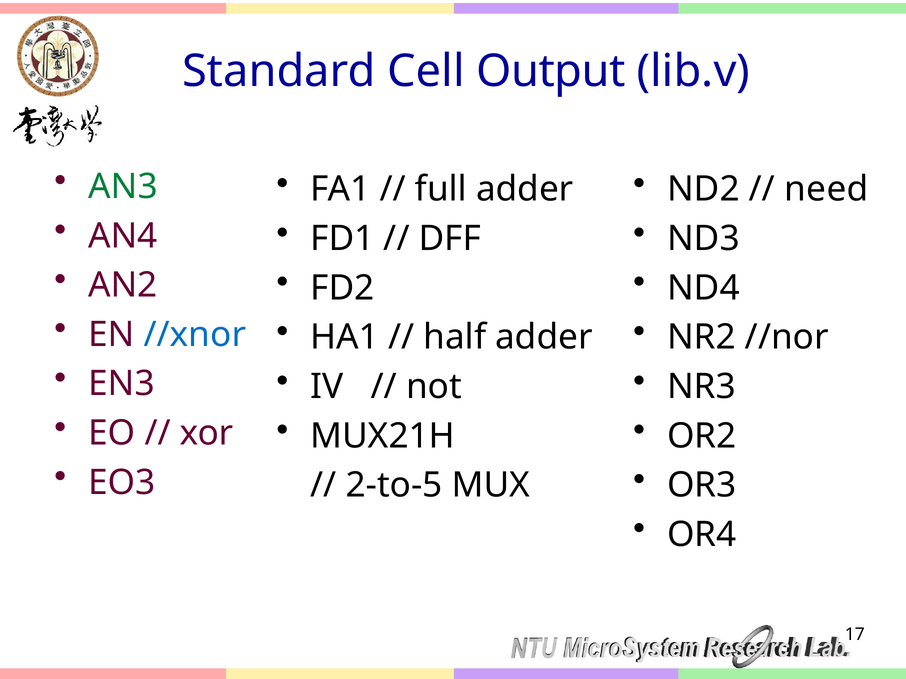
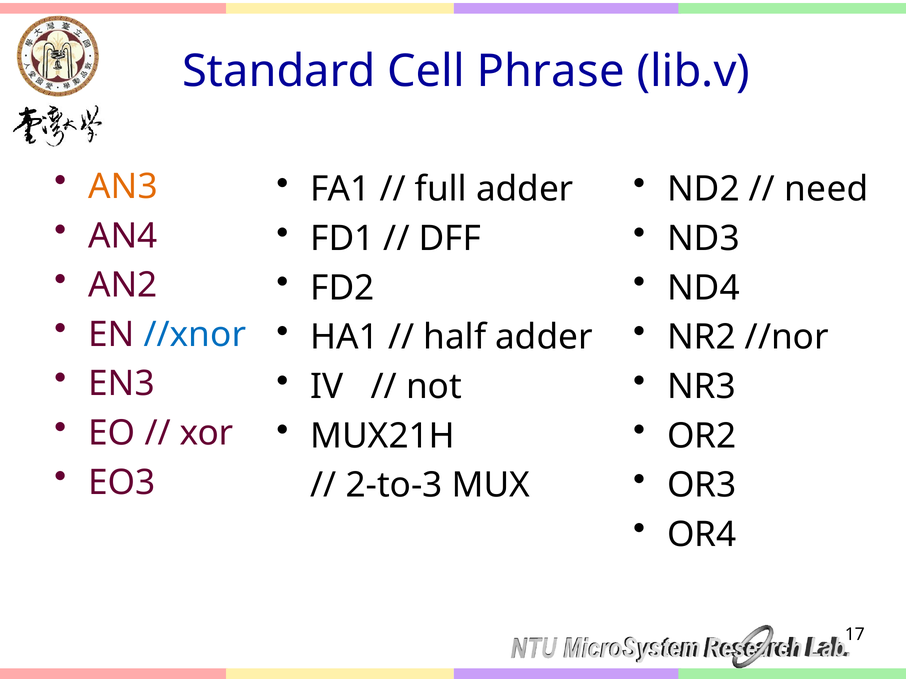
Output: Output -> Phrase
AN3 colour: green -> orange
2-to-5: 2-to-5 -> 2-to-3
